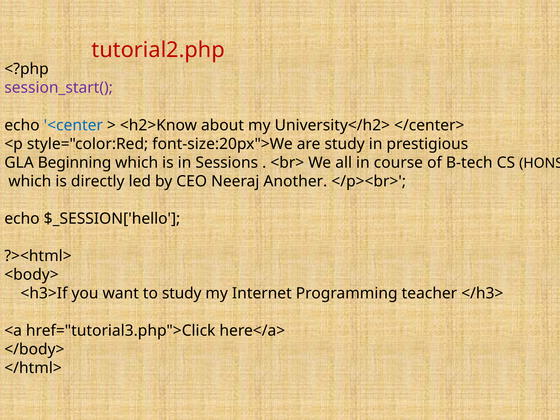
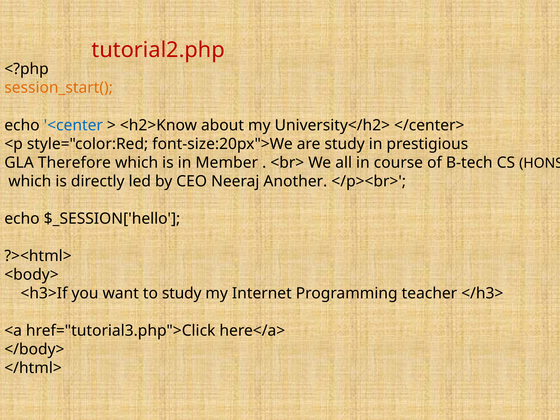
session_start( colour: purple -> orange
Beginning: Beginning -> Therefore
Sessions: Sessions -> Member
